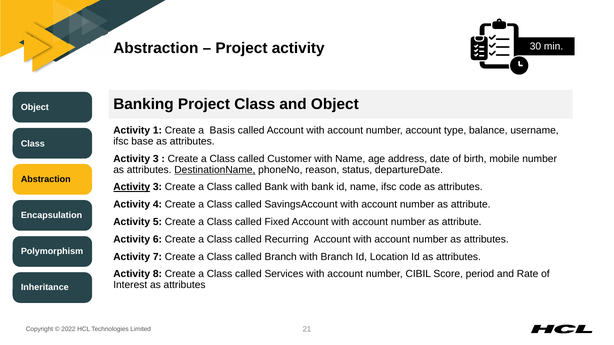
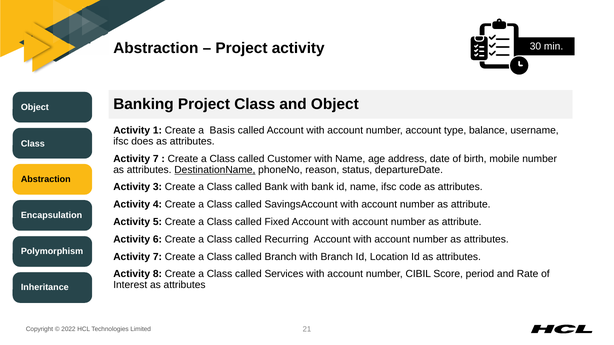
base: base -> does
3 at (156, 159): 3 -> 7
Activity at (132, 187) underline: present -> none
